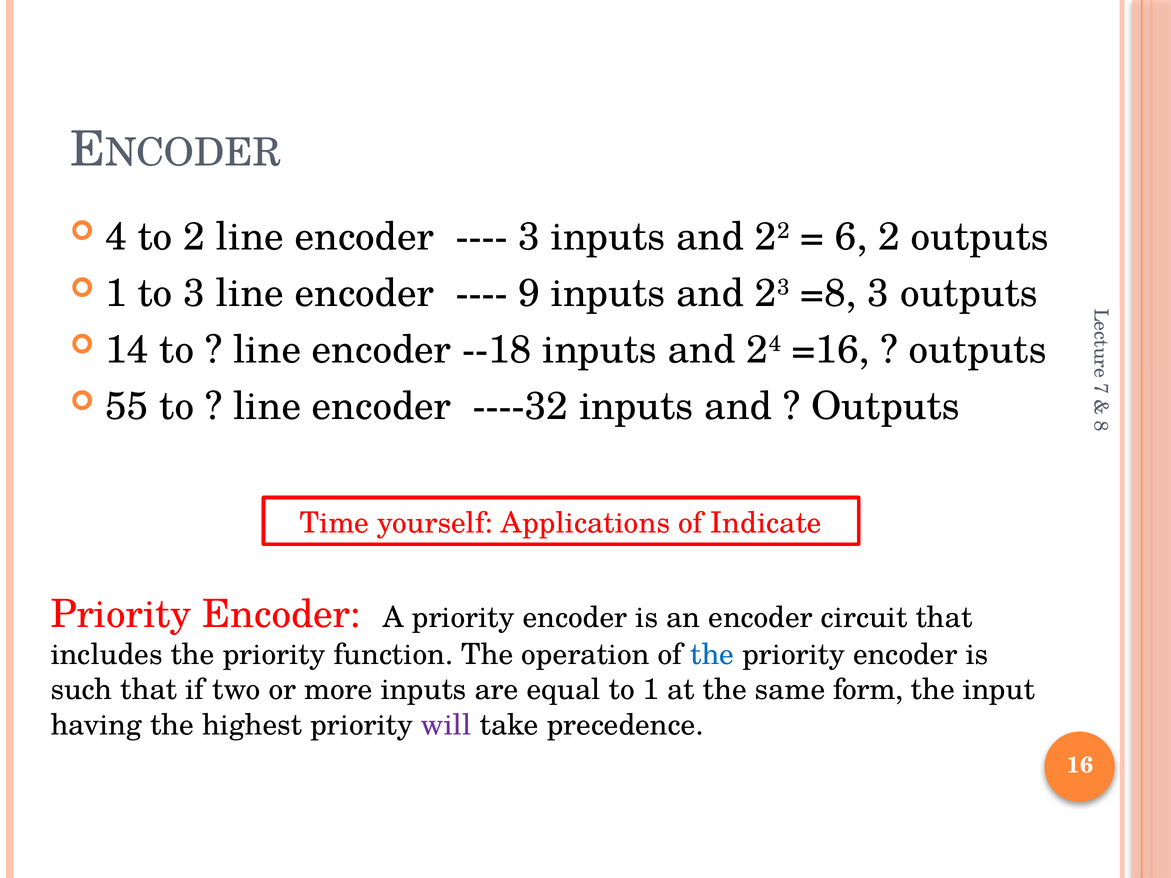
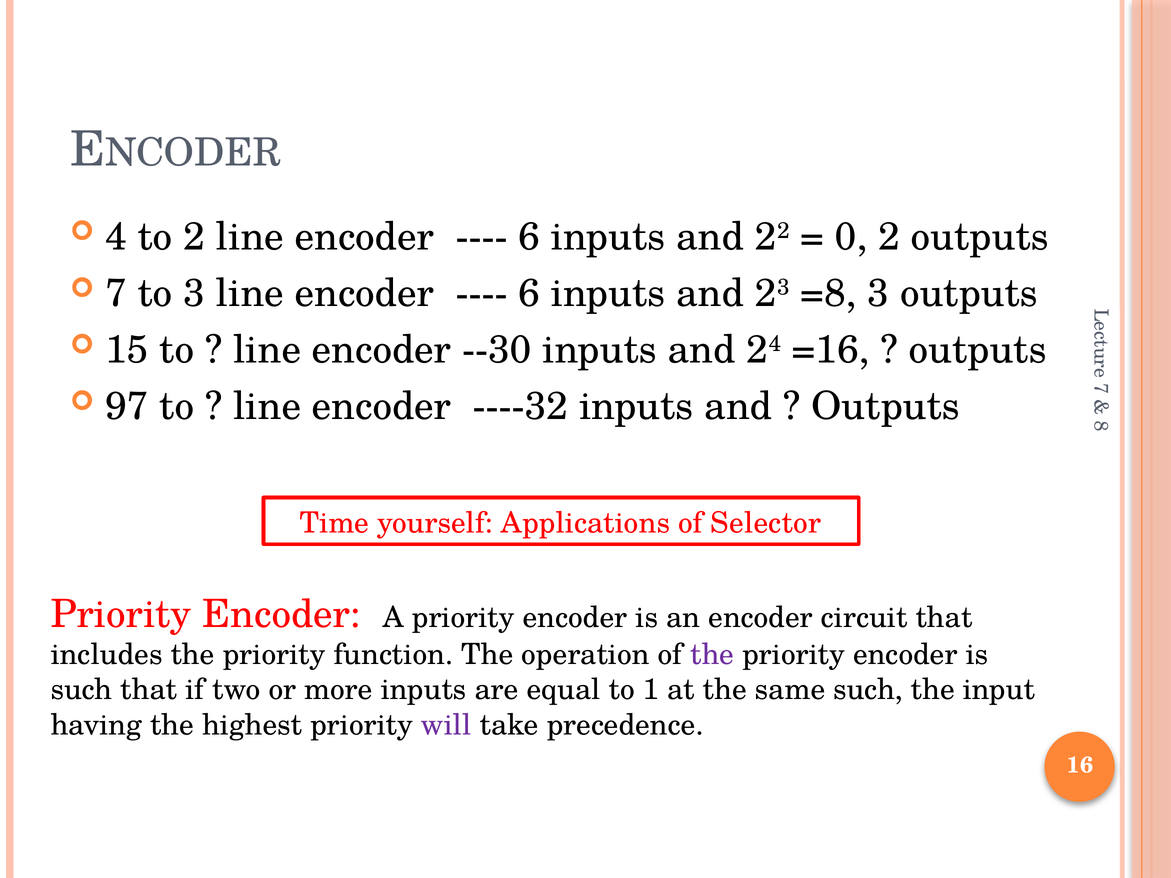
3 at (529, 237): 3 -> 6
6: 6 -> 0
1 at (116, 293): 1 -> 7
9 at (529, 293): 9 -> 6
14: 14 -> 15
--18: --18 -> --30
55: 55 -> 97
Indicate: Indicate -> Selector
the at (712, 655) colour: blue -> purple
same form: form -> such
